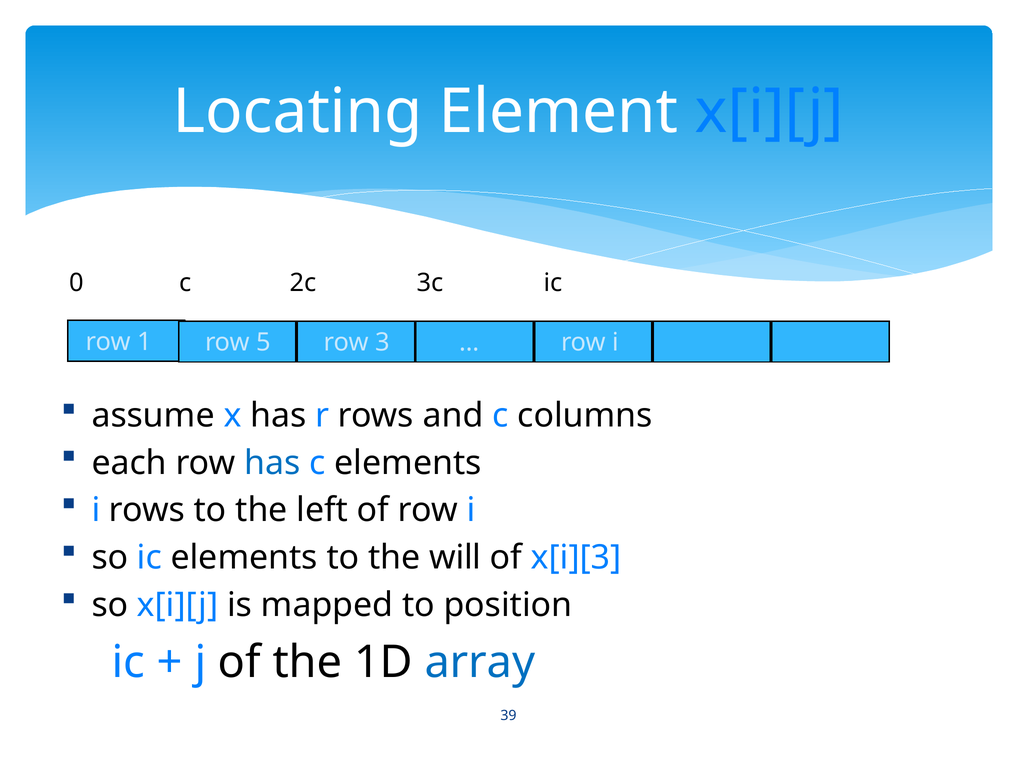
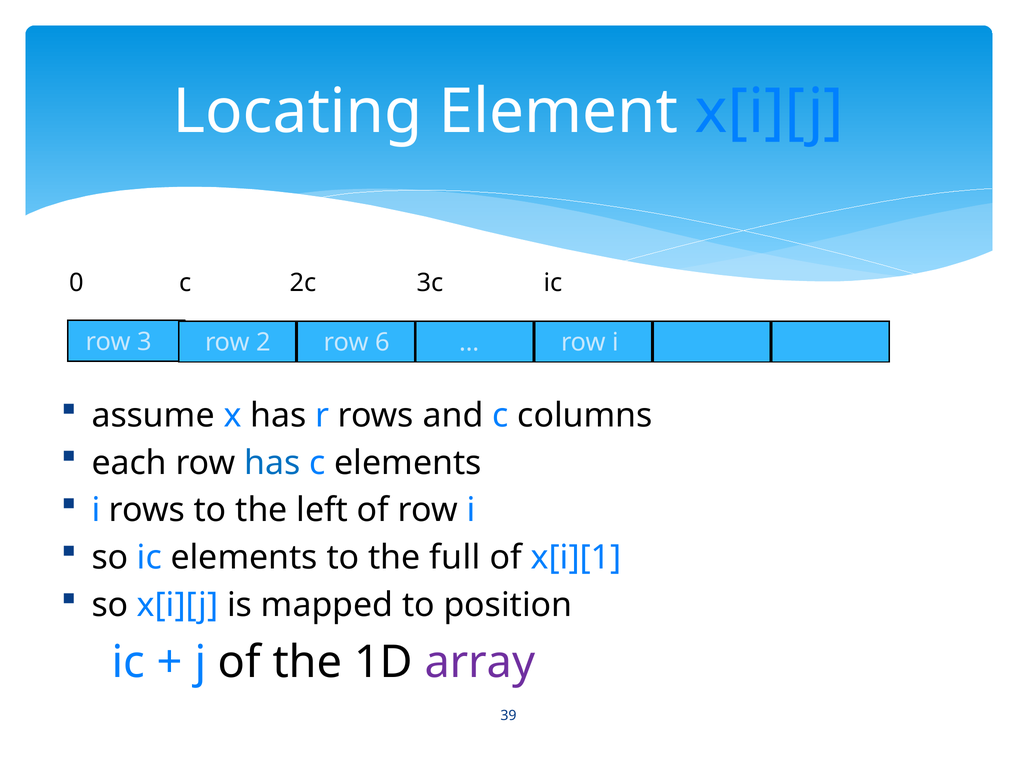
1: 1 -> 3
5: 5 -> 2
3: 3 -> 6
will: will -> full
x[i][3: x[i][3 -> x[i][1
array colour: blue -> purple
